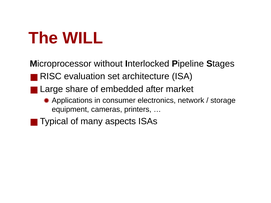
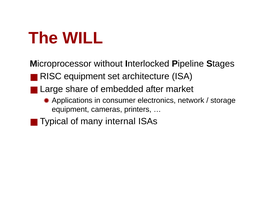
evaluation at (85, 77): evaluation -> equipment
aspects: aspects -> internal
